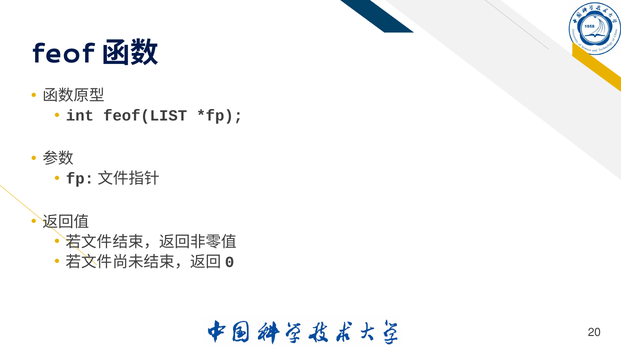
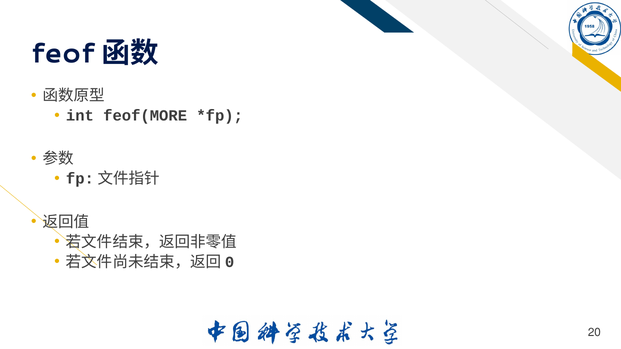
feof(LIST: feof(LIST -> feof(MORE
